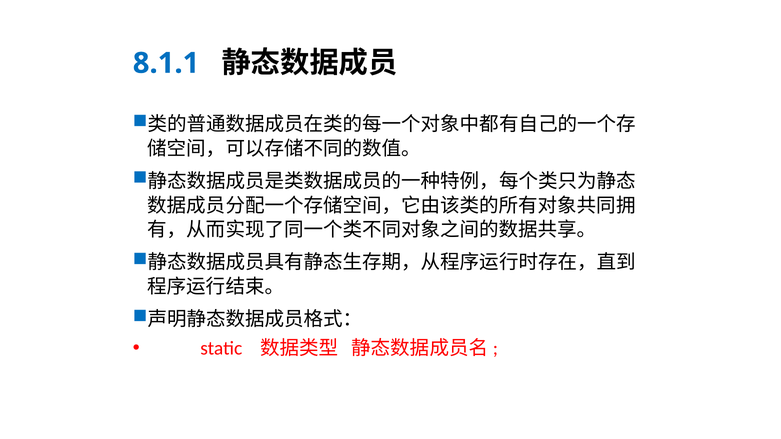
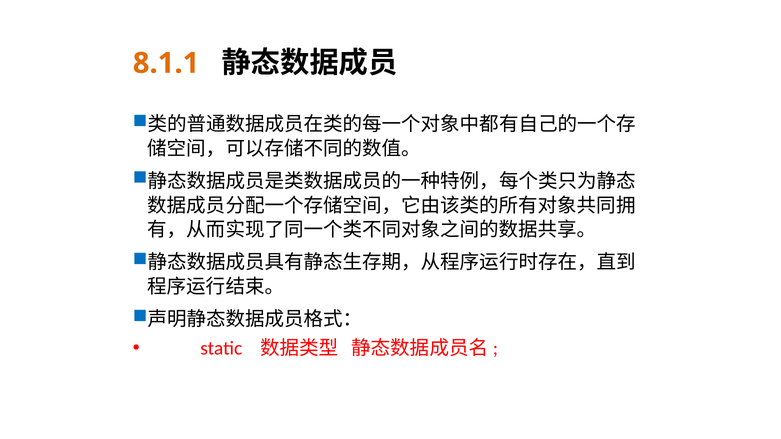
8.1.1 colour: blue -> orange
